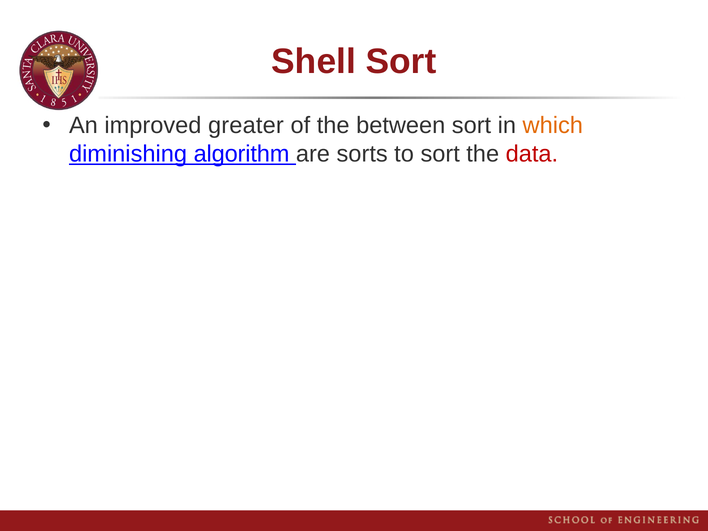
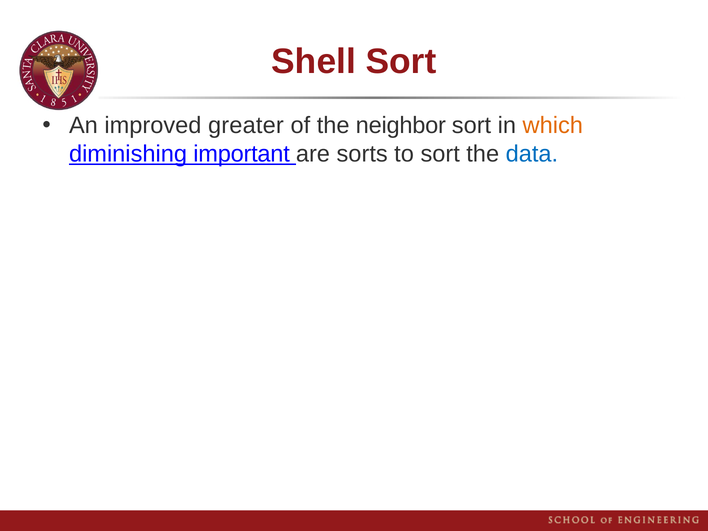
between: between -> neighbor
algorithm: algorithm -> important
data colour: red -> blue
